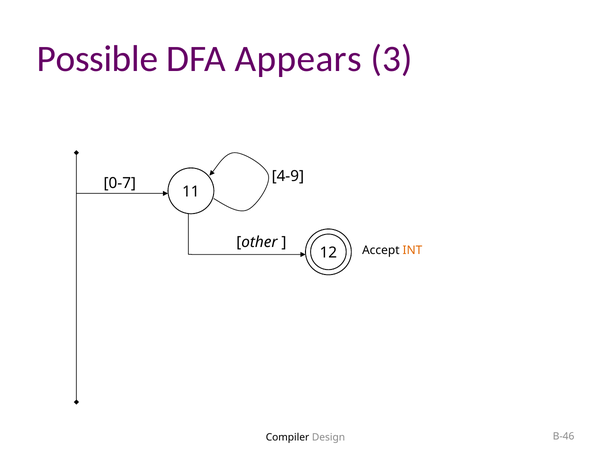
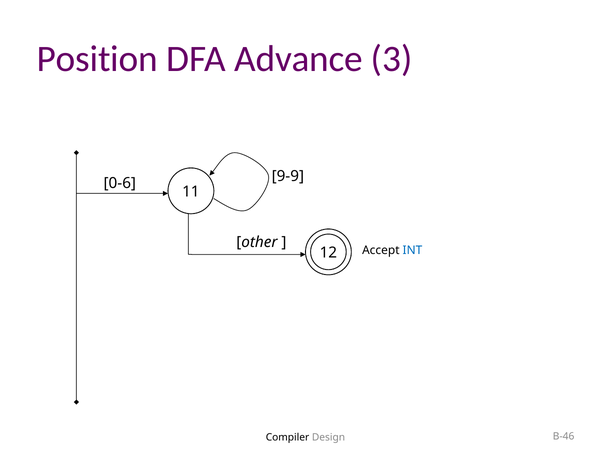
Possible: Possible -> Position
Appears: Appears -> Advance
4-9: 4-9 -> 9-9
0-7: 0-7 -> 0-6
INT colour: orange -> blue
